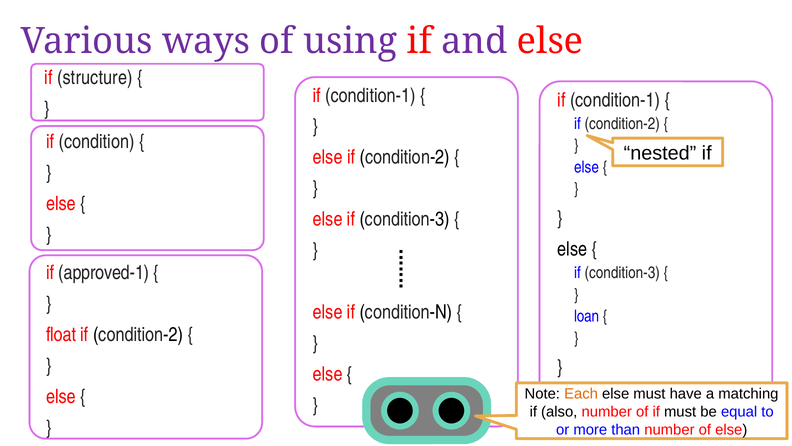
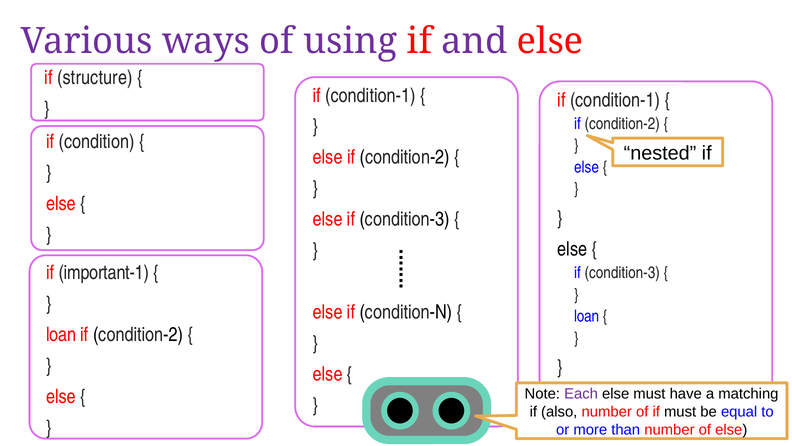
approved-1: approved-1 -> important-1
float at (61, 334): float -> loan
Each colour: orange -> purple
